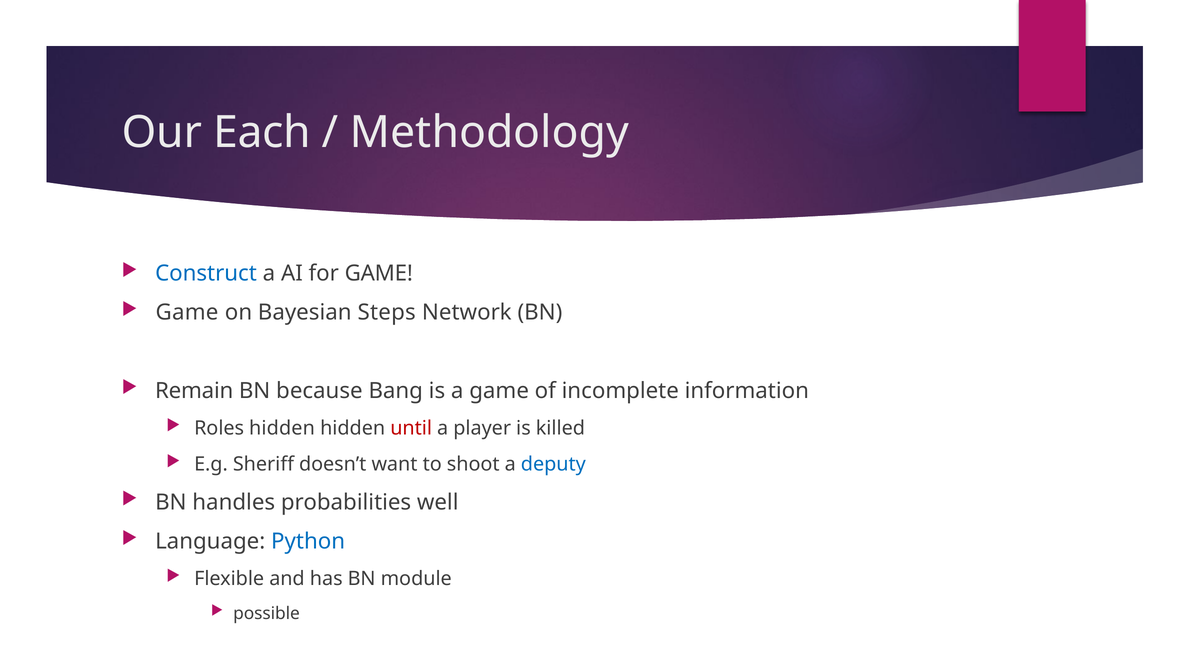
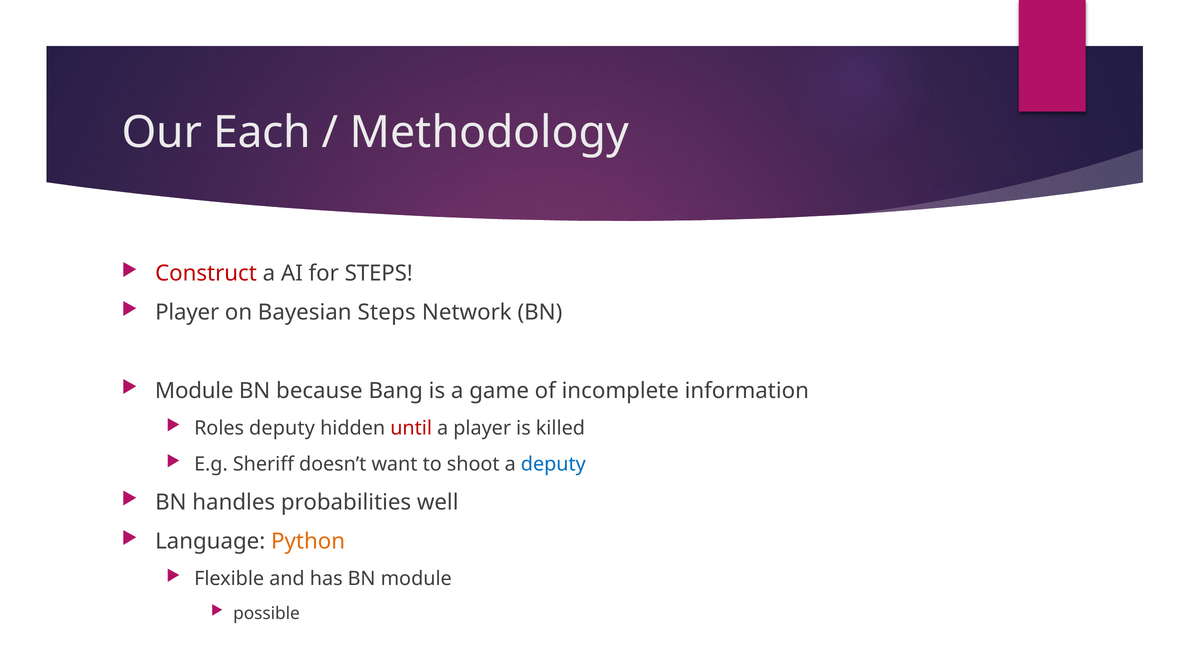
Construct colour: blue -> red
for GAME: GAME -> STEPS
Game at (187, 313): Game -> Player
Remain at (194, 391): Remain -> Module
Roles hidden: hidden -> deputy
Python colour: blue -> orange
